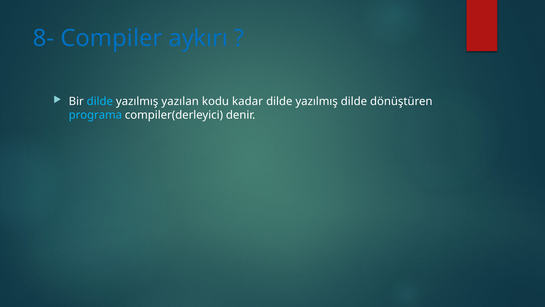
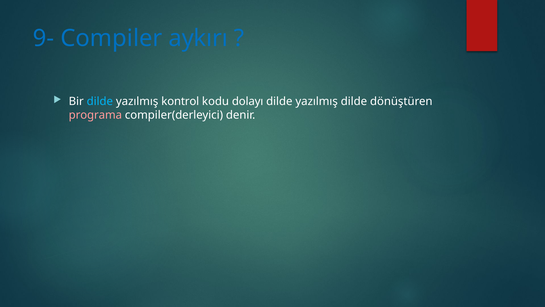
8-: 8- -> 9-
yazılan: yazılan -> kontrol
kadar: kadar -> dolayı
programa colour: light blue -> pink
